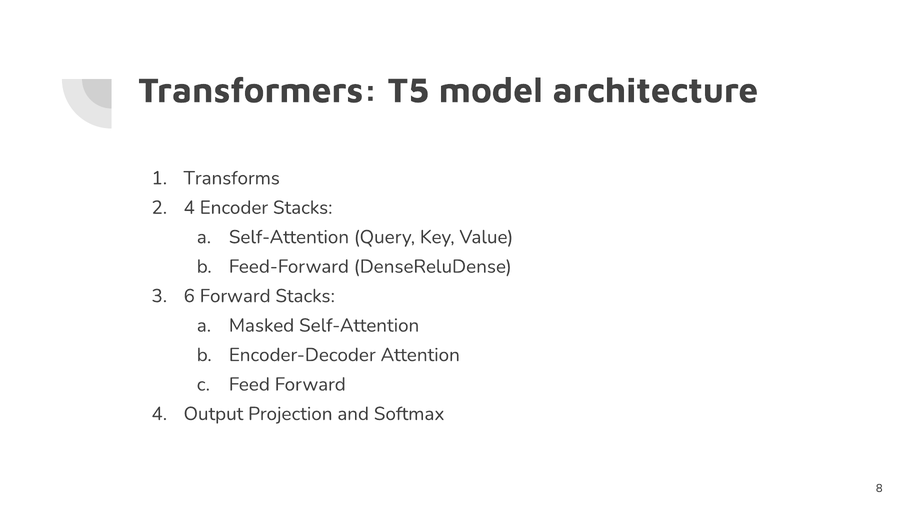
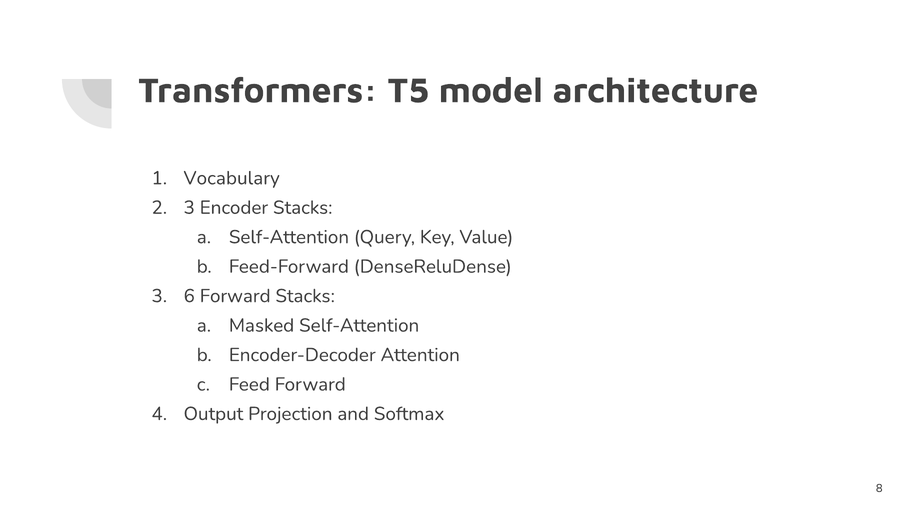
Transforms: Transforms -> Vocabulary
4 at (189, 208): 4 -> 3
